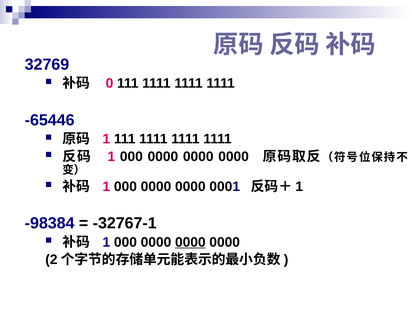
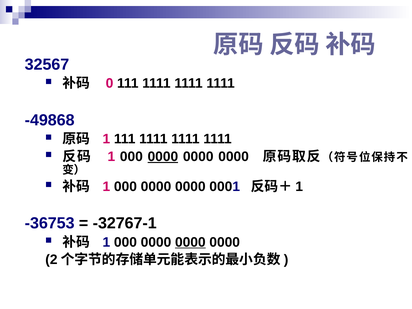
32769: 32769 -> 32567
-65446: -65446 -> -49868
0000 at (163, 157) underline: none -> present
-98384: -98384 -> -36753
